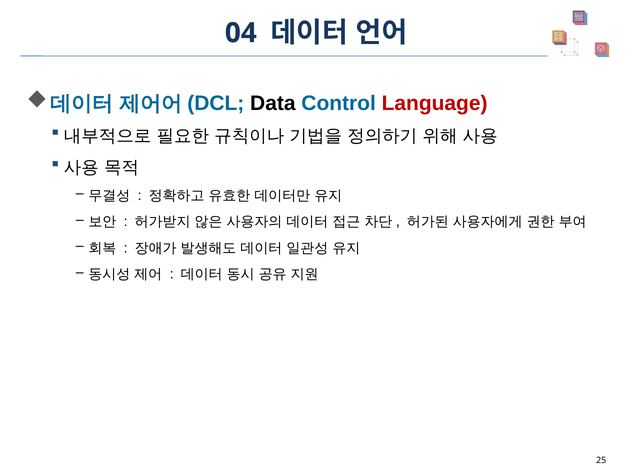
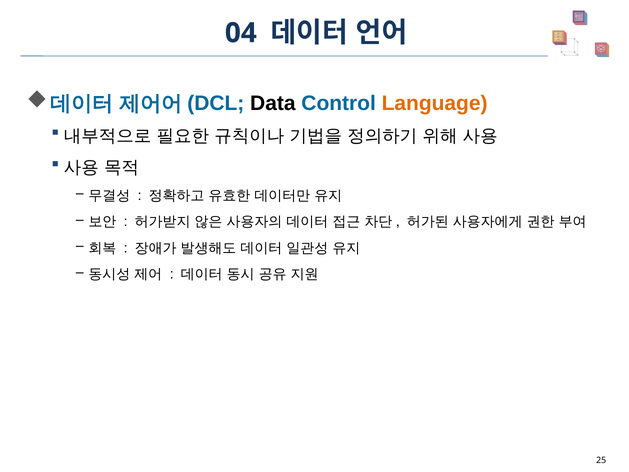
Language colour: red -> orange
